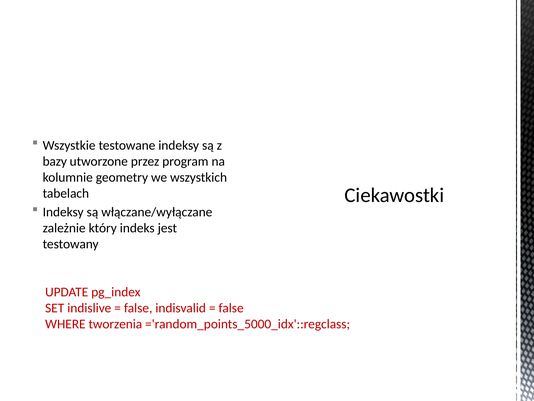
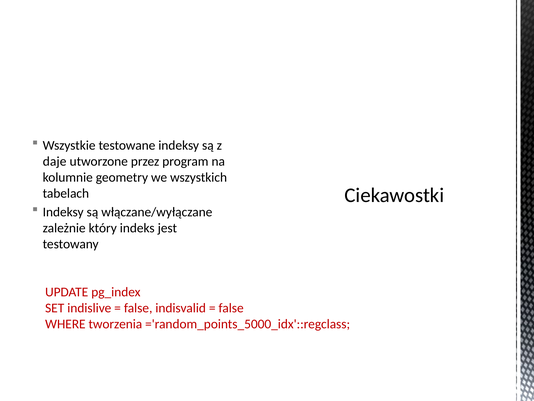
bazy: bazy -> daje
